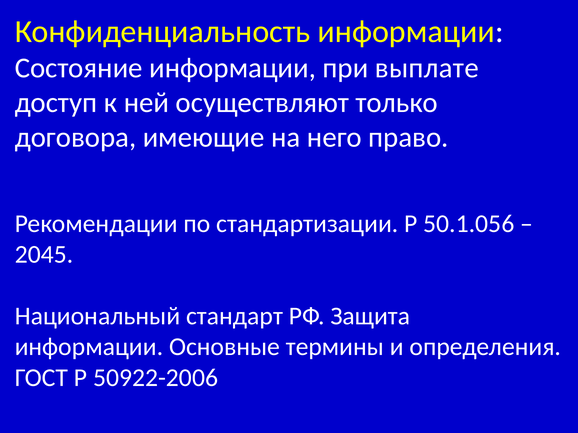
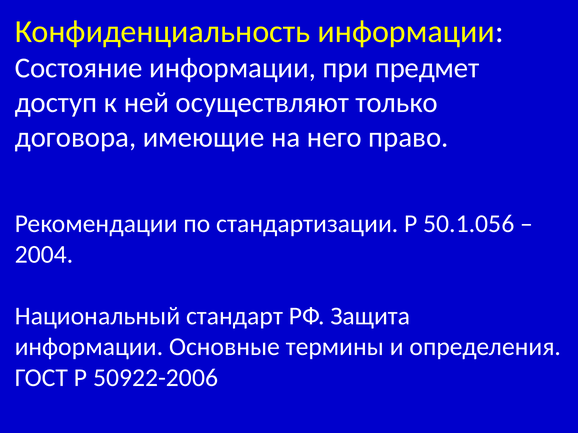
выплате: выплате -> предмет
2045: 2045 -> 2004
